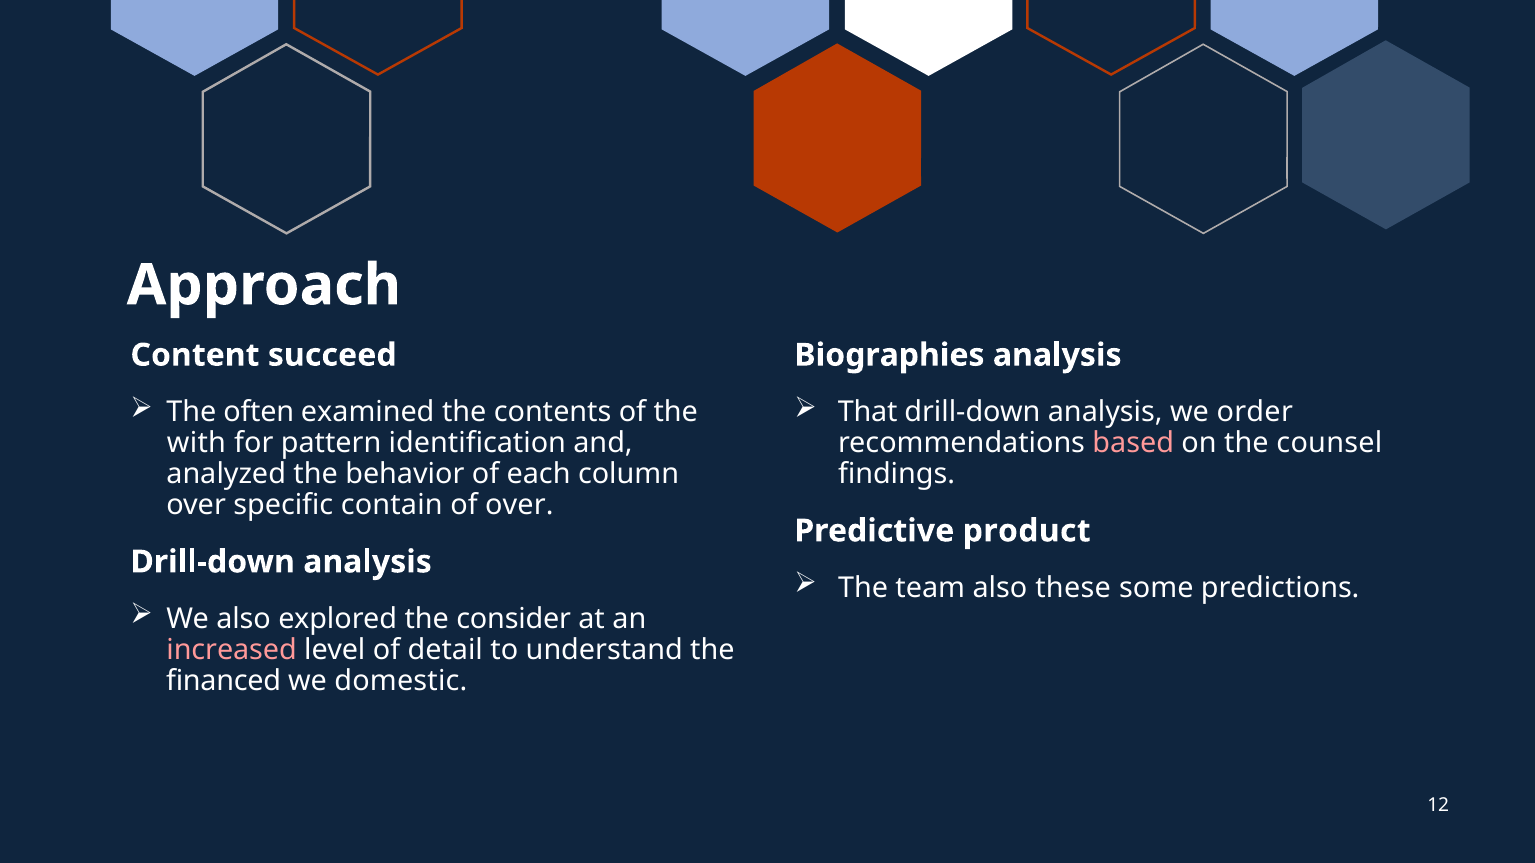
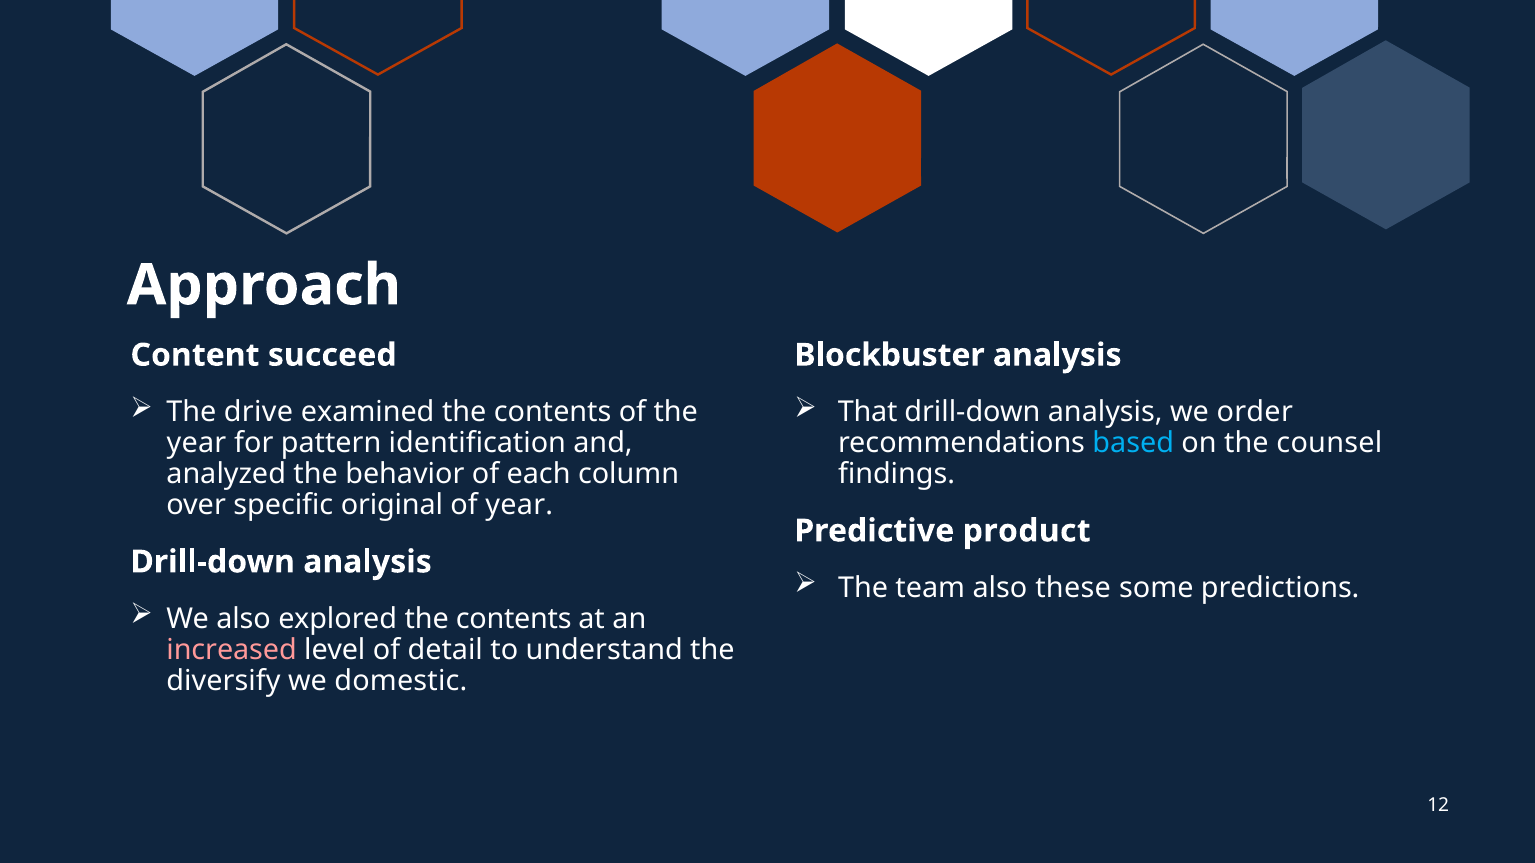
Biographies: Biographies -> Blockbuster
often: often -> drive
with at (196, 443): with -> year
based colour: pink -> light blue
contain: contain -> original
of over: over -> year
explored the consider: consider -> contents
financed: financed -> diversify
